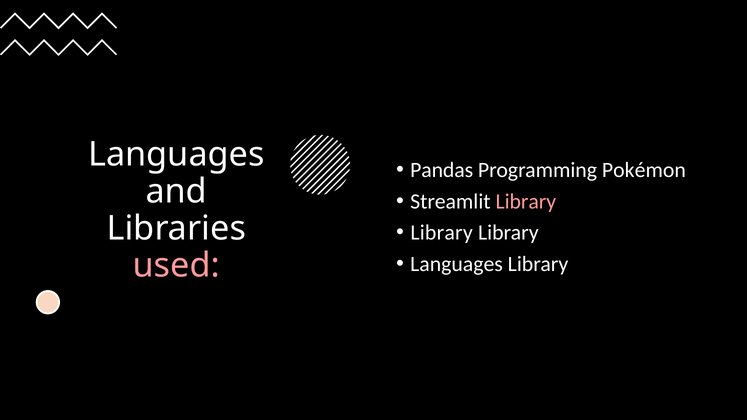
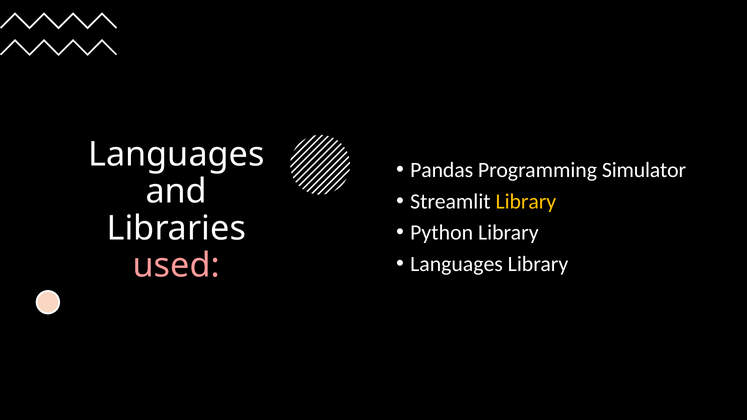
Pokémon: Pokémon -> Simulator
Library at (526, 201) colour: pink -> yellow
Library at (442, 233): Library -> Python
